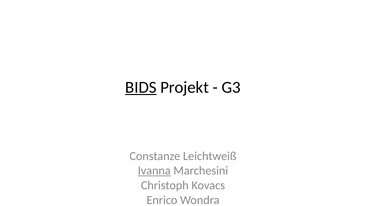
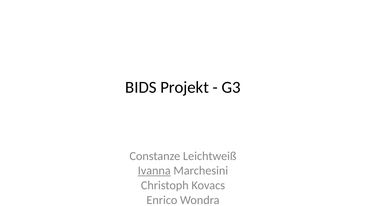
BIDS underline: present -> none
